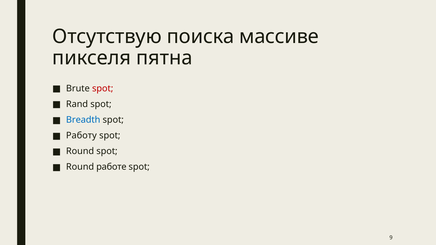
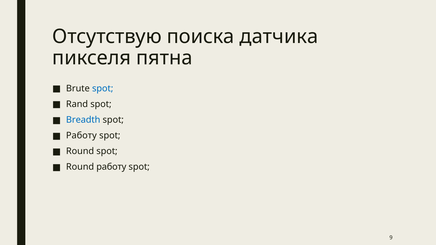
массиве: массиве -> датчика
spot at (103, 89) colour: red -> blue
Round работе: работе -> работу
